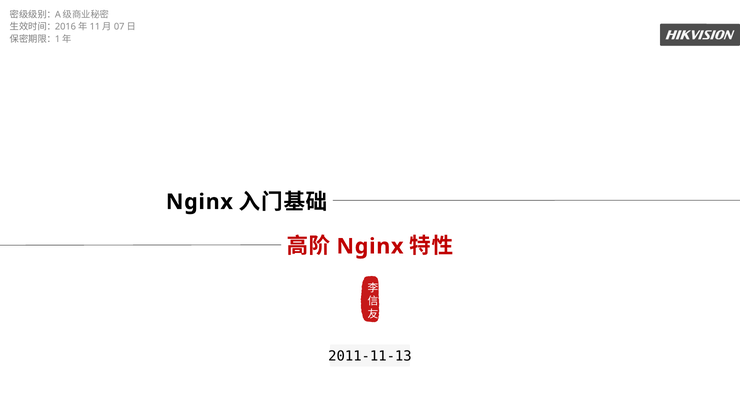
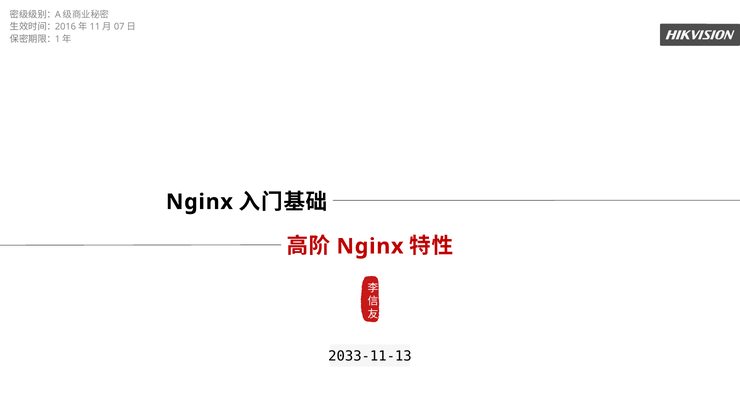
2011-11-13: 2011-11-13 -> 2033-11-13
